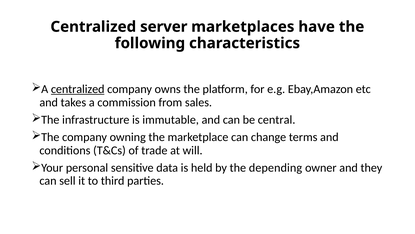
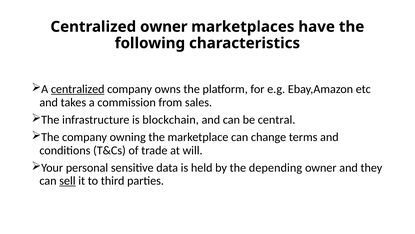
Centralized server: server -> owner
immutable: immutable -> blockchain
sell underline: none -> present
